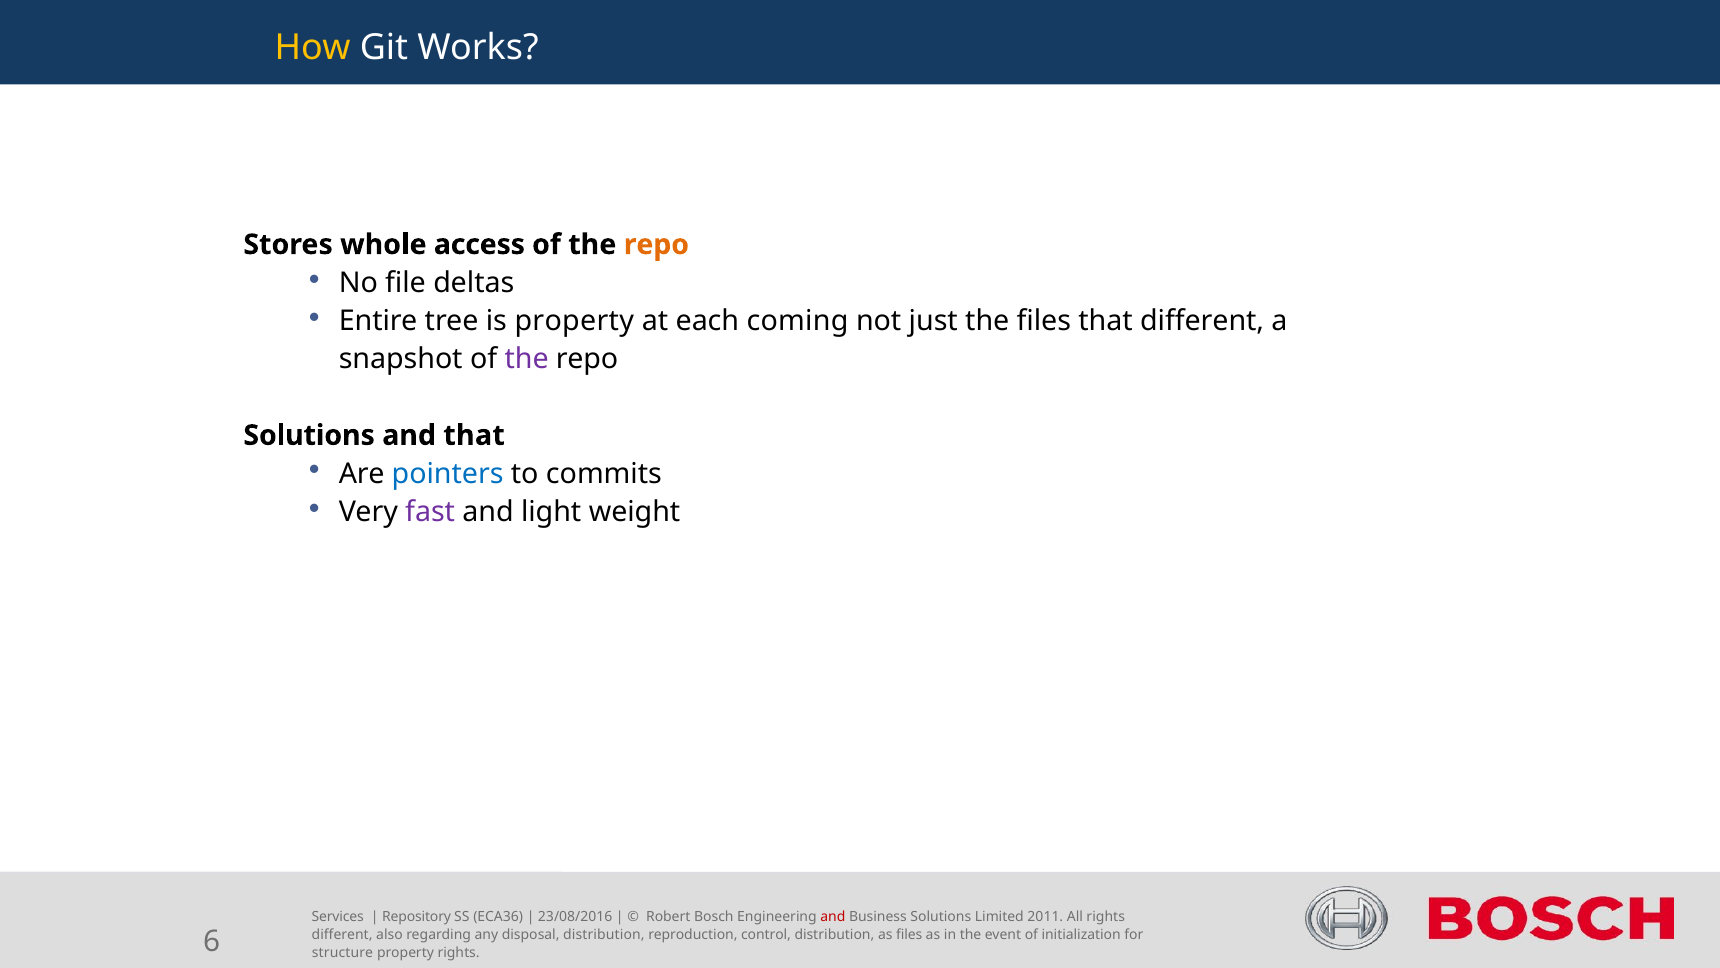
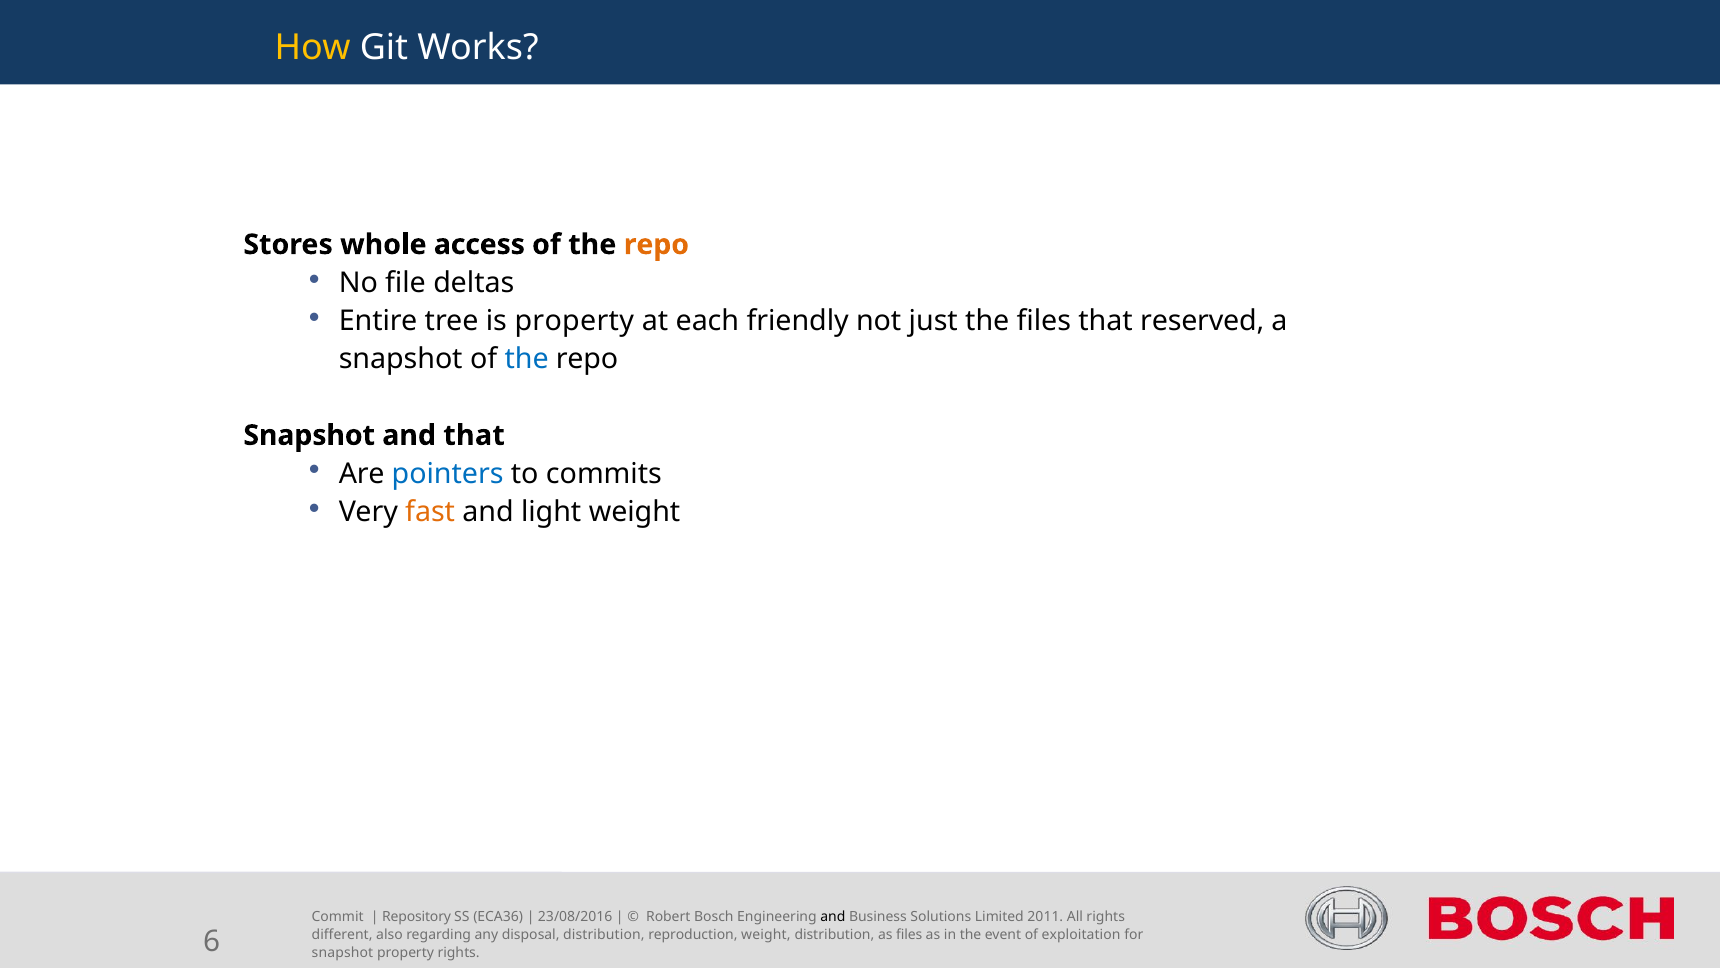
coming: coming -> friendly
that different: different -> reserved
the at (527, 359) colour: purple -> blue
Solutions at (309, 435): Solutions -> Snapshot
fast colour: purple -> orange
Services: Services -> Commit
and at (833, 916) colour: red -> black
reproduction control: control -> weight
initialization: initialization -> exploitation
structure at (342, 952): structure -> snapshot
